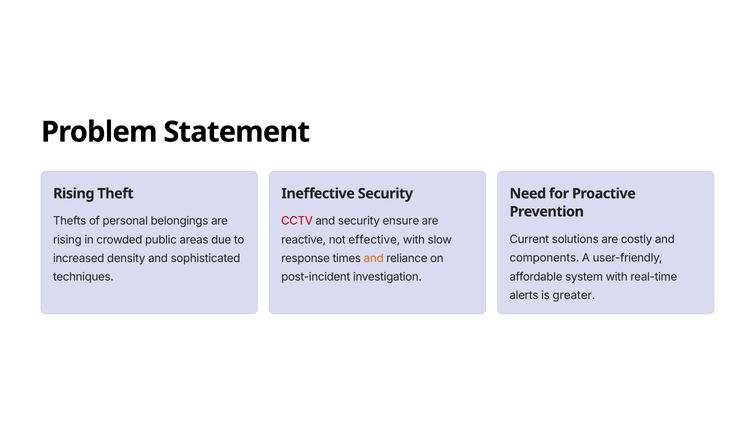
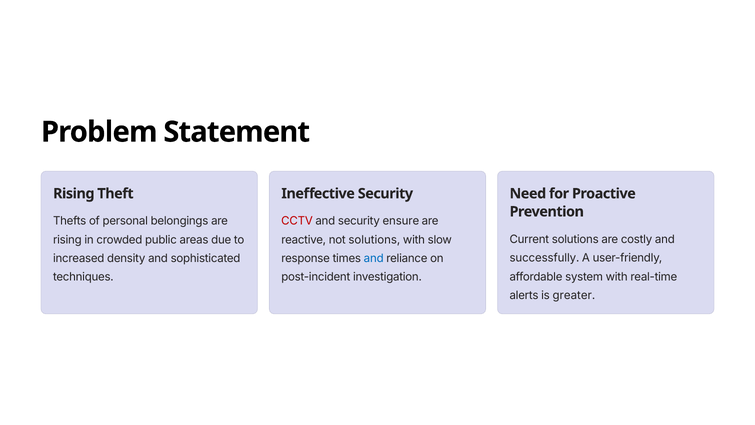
not effective: effective -> solutions
components: components -> successfully
and at (374, 258) colour: orange -> blue
